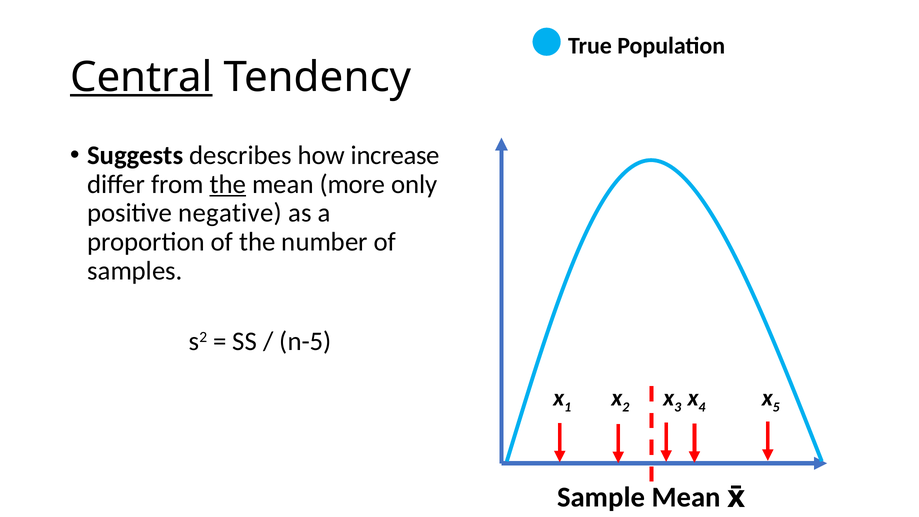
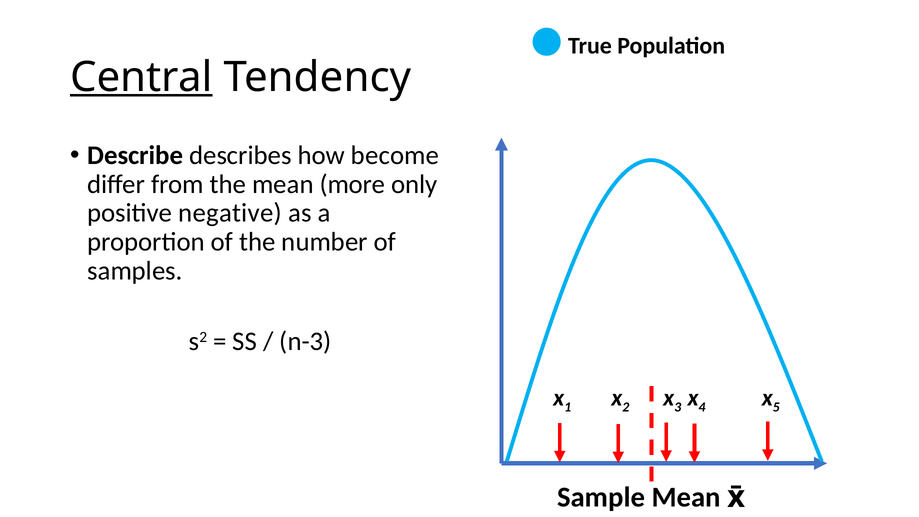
Suggests: Suggests -> Describe
increase: increase -> become
the at (228, 184) underline: present -> none
n-5: n-5 -> n-3
